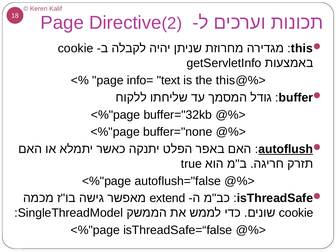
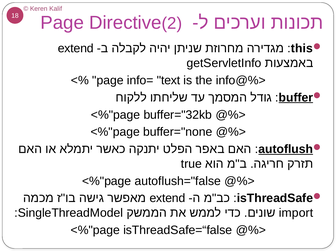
cookie at (76, 48): cookie -> extend
the this: this -> info
buffer underline: none -> present
cookie at (296, 213): cookie -> import
